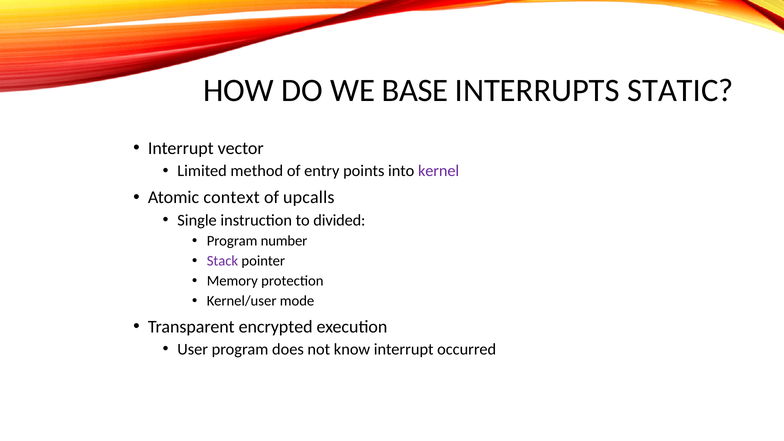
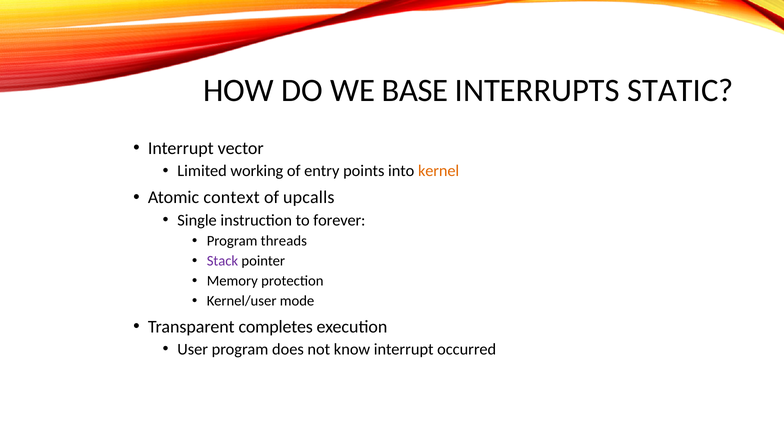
method: method -> working
kernel colour: purple -> orange
divided: divided -> forever
number: number -> threads
encrypted: encrypted -> completes
